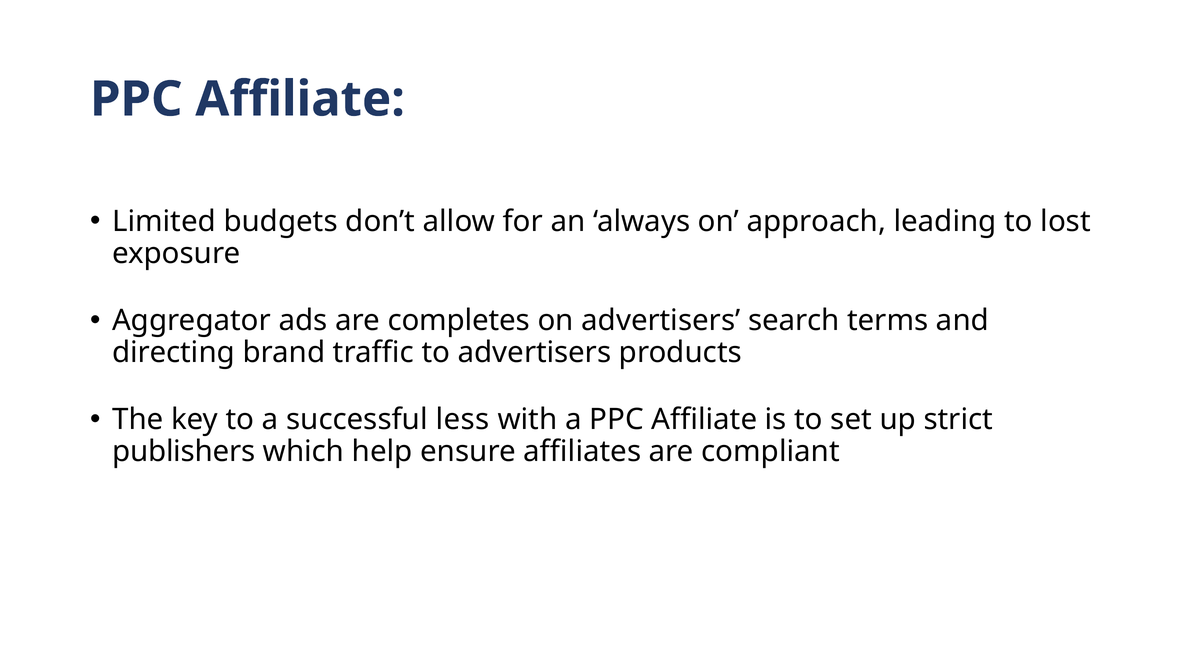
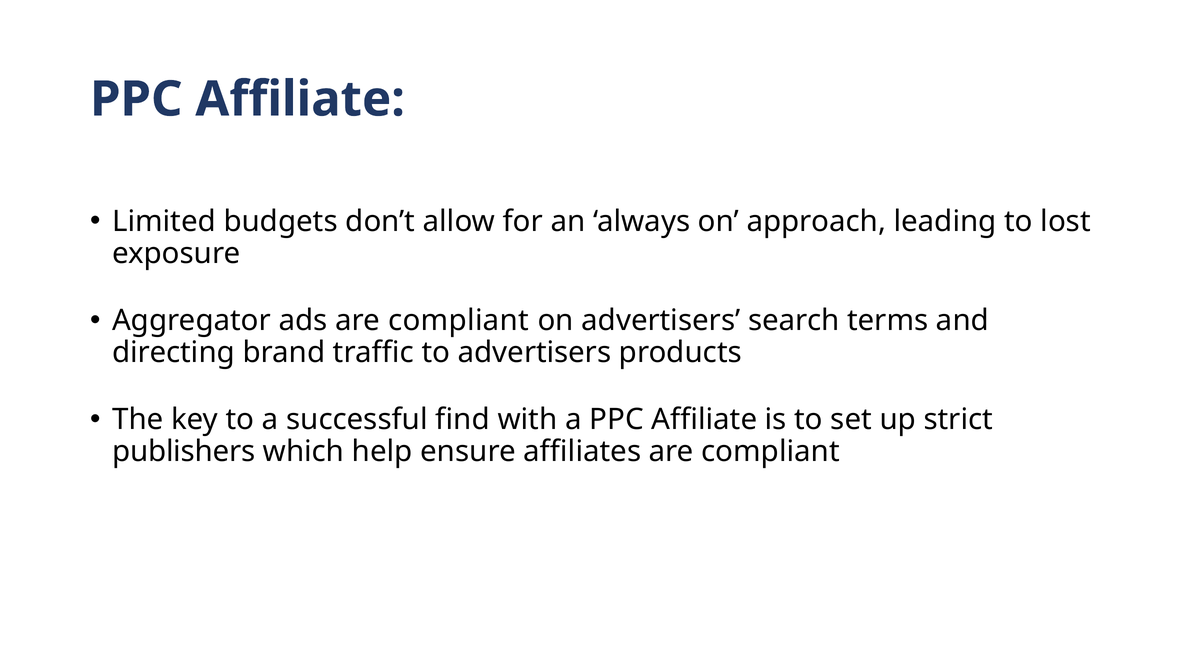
ads are completes: completes -> compliant
less: less -> find
